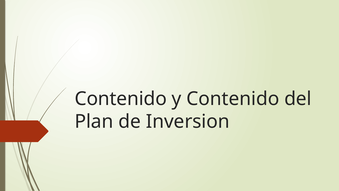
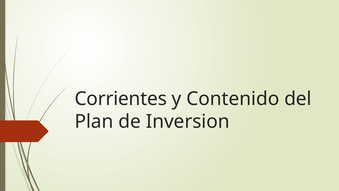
Contenido at (121, 99): Contenido -> Corrientes
